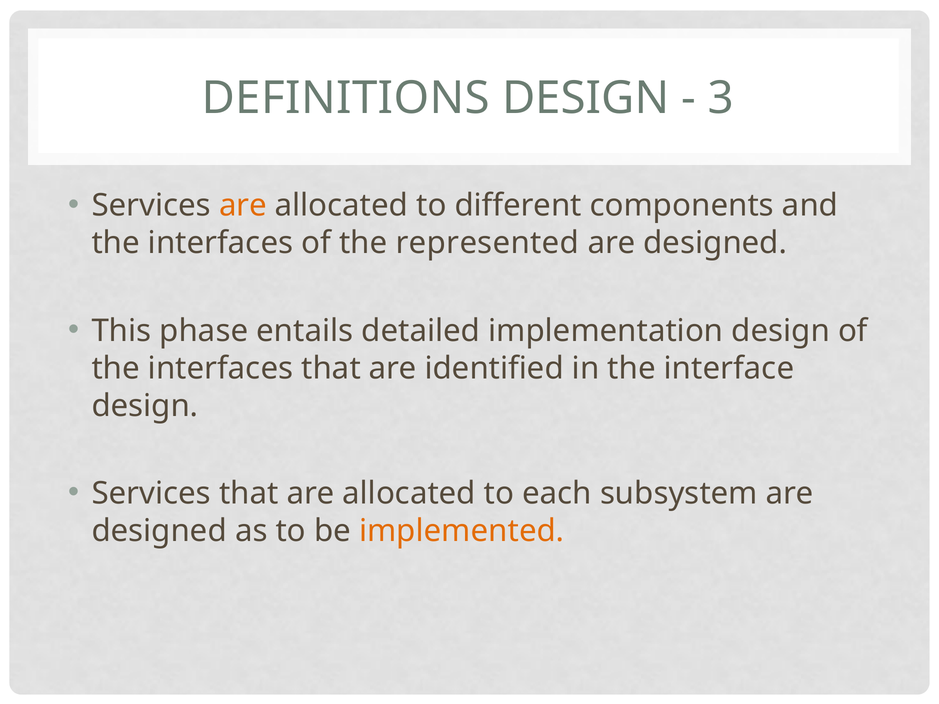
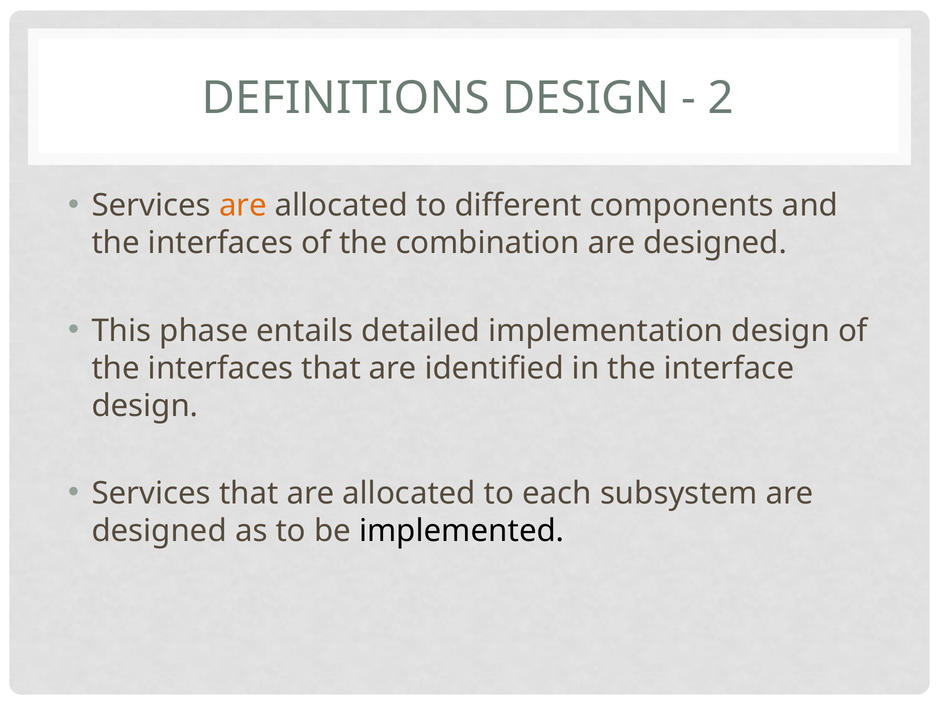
3: 3 -> 2
represented: represented -> combination
implemented colour: orange -> black
